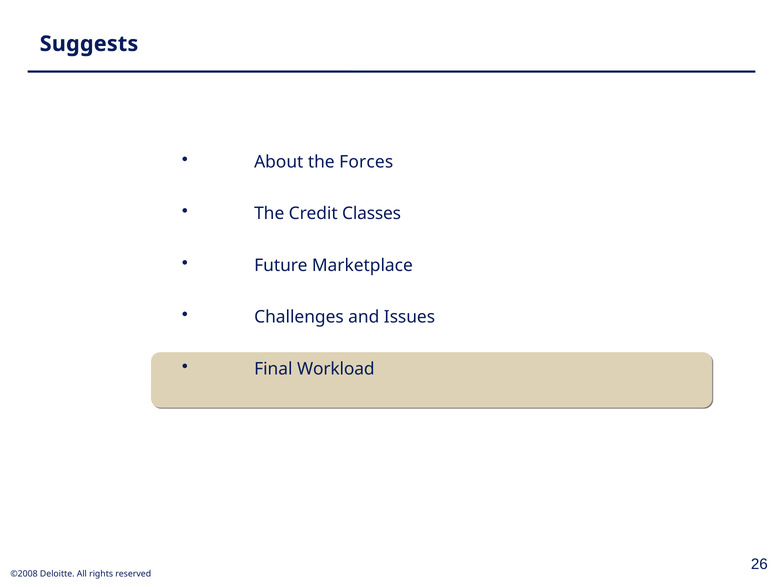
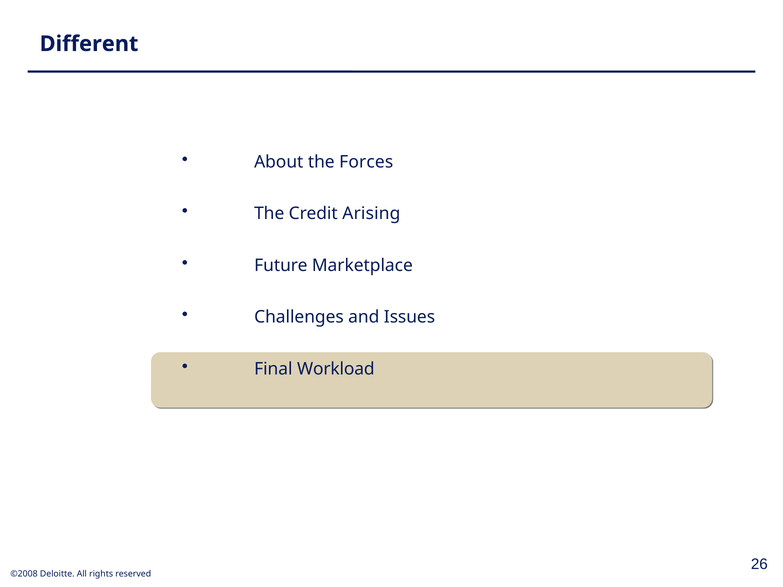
Suggests: Suggests -> Different
Classes: Classes -> Arising
